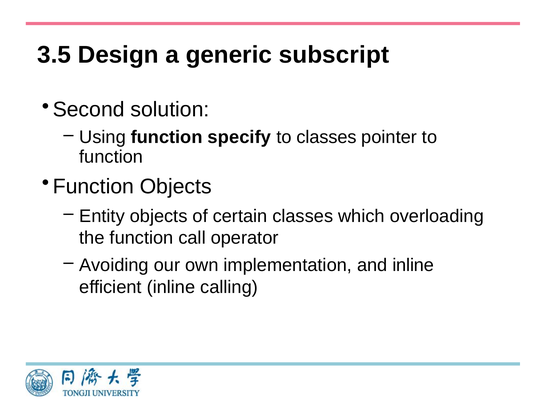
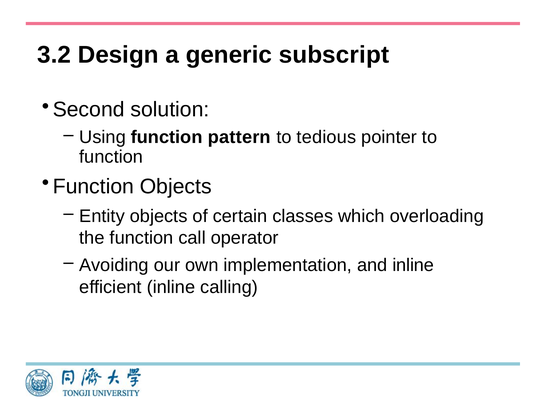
3.5: 3.5 -> 3.2
specify: specify -> pattern
to classes: classes -> tedious
